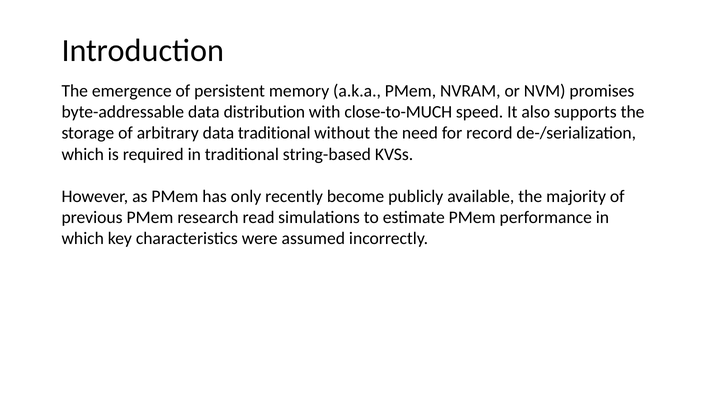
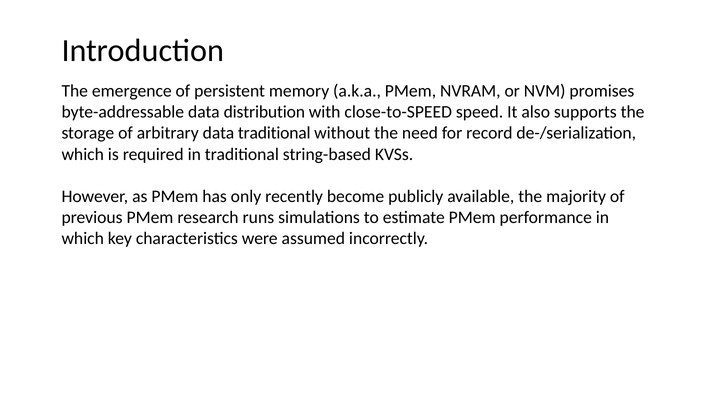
close-to-MUCH: close-to-MUCH -> close-to-SPEED
read: read -> runs
